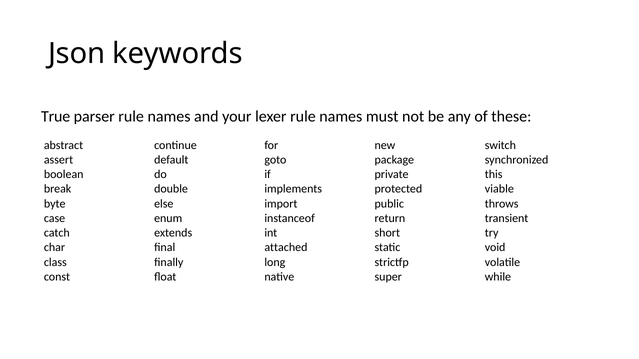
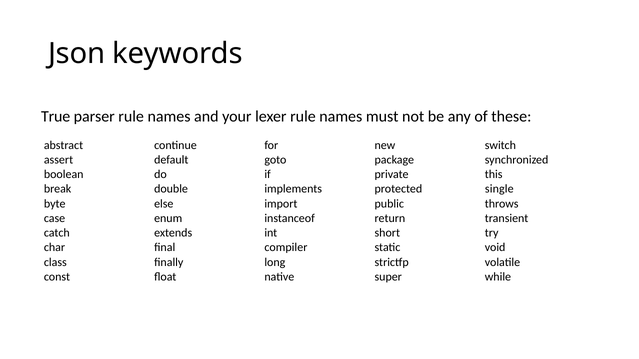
viable: viable -> single
attached: attached -> compiler
